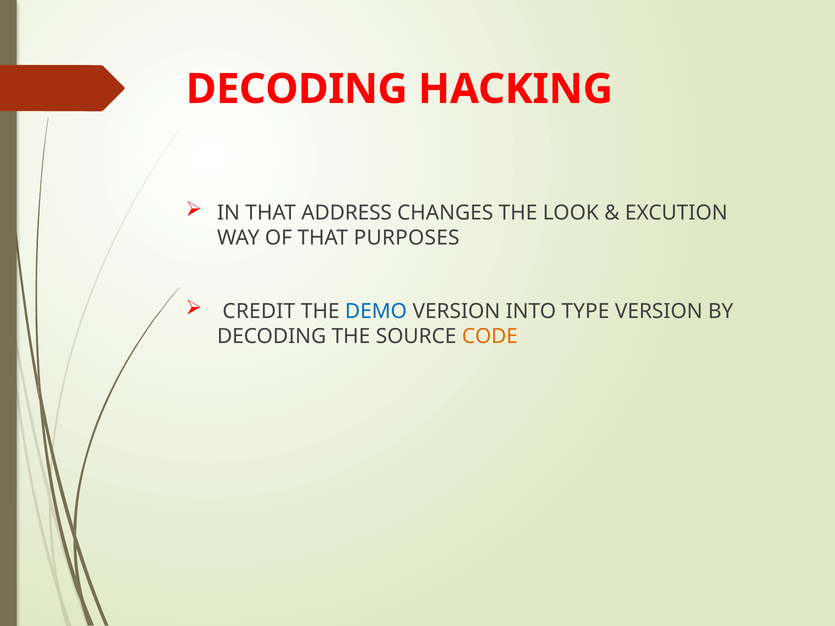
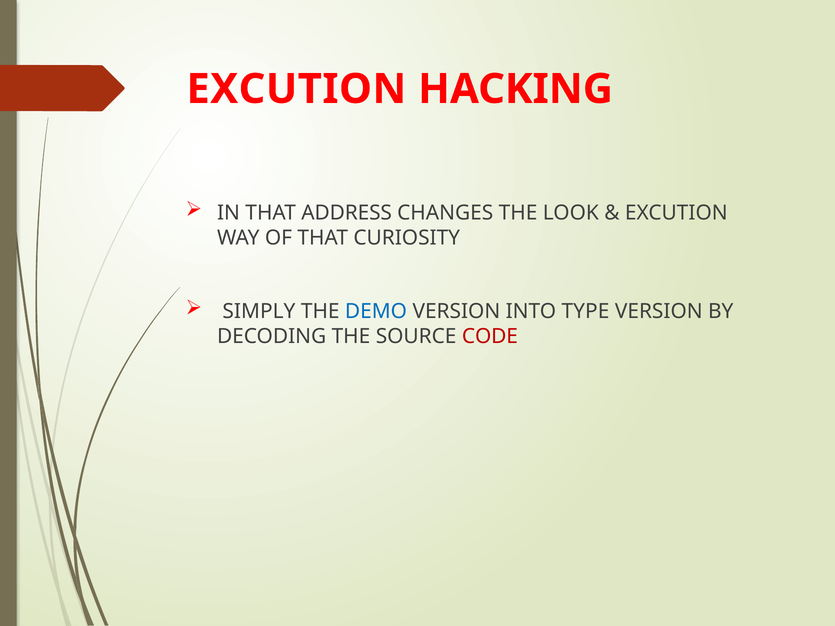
DECODING at (297, 89): DECODING -> EXCUTION
PURPOSES: PURPOSES -> CURIOSITY
CREDIT: CREDIT -> SIMPLY
CODE colour: orange -> red
